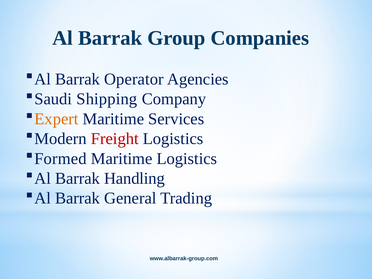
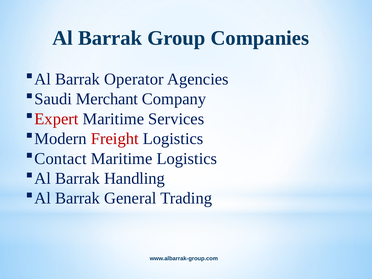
Shipping: Shipping -> Merchant
Expert colour: orange -> red
Formed: Formed -> Contact
